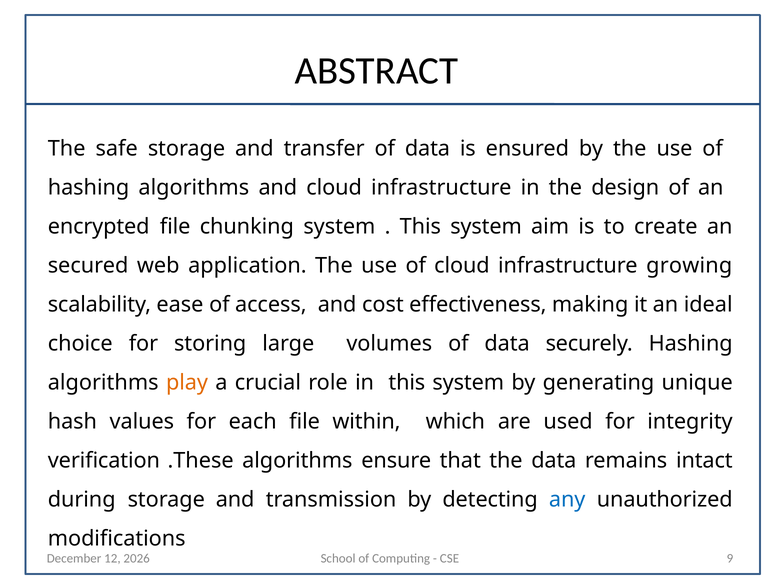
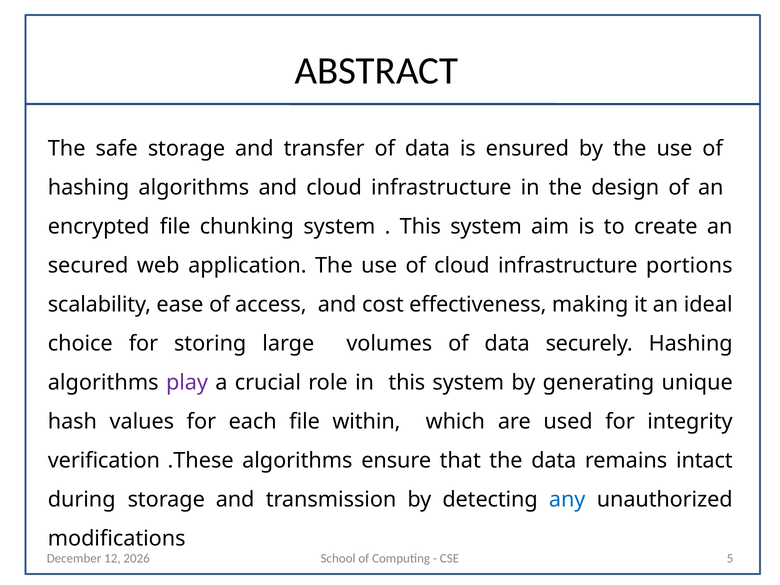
growing: growing -> portions
play colour: orange -> purple
9: 9 -> 5
